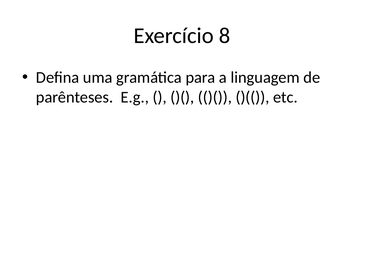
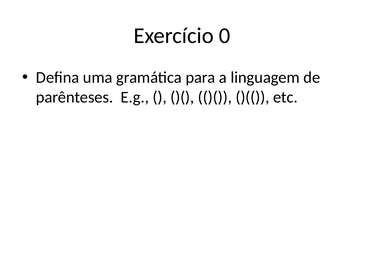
8: 8 -> 0
